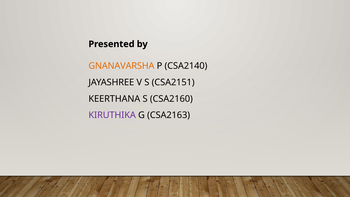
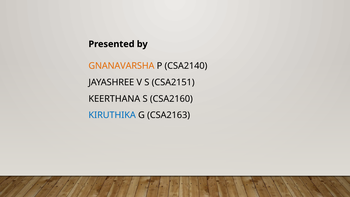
KIRUTHIKA colour: purple -> blue
